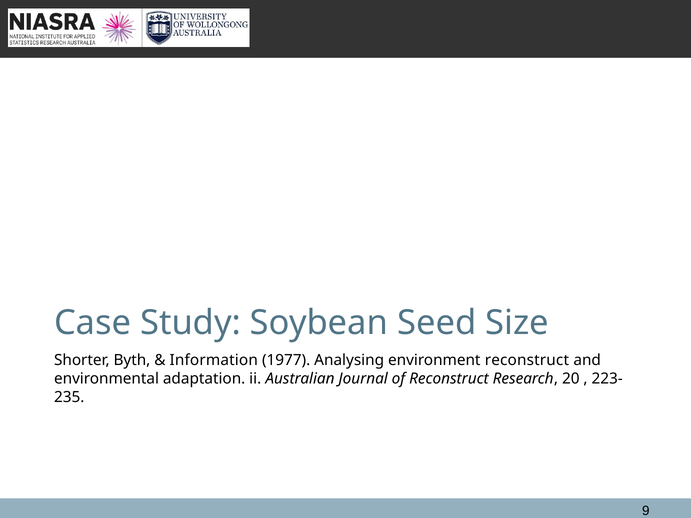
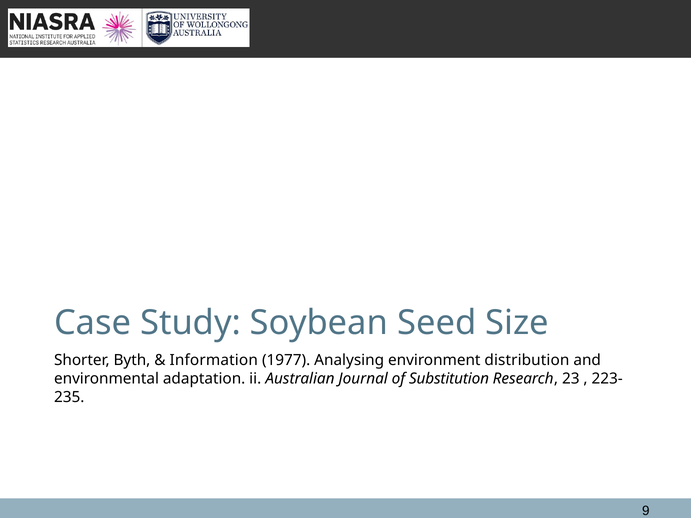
environment reconstruct: reconstruct -> distribution
of Reconstruct: Reconstruct -> Substitution
20: 20 -> 23
